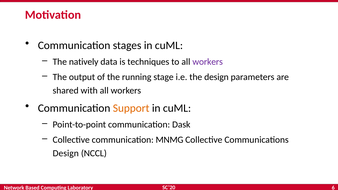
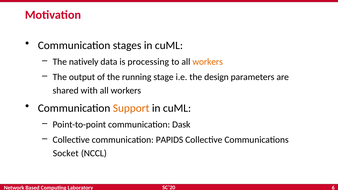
techniques: techniques -> processing
workers at (208, 62) colour: purple -> orange
MNMG: MNMG -> PAPIDS
Design at (66, 153): Design -> Socket
